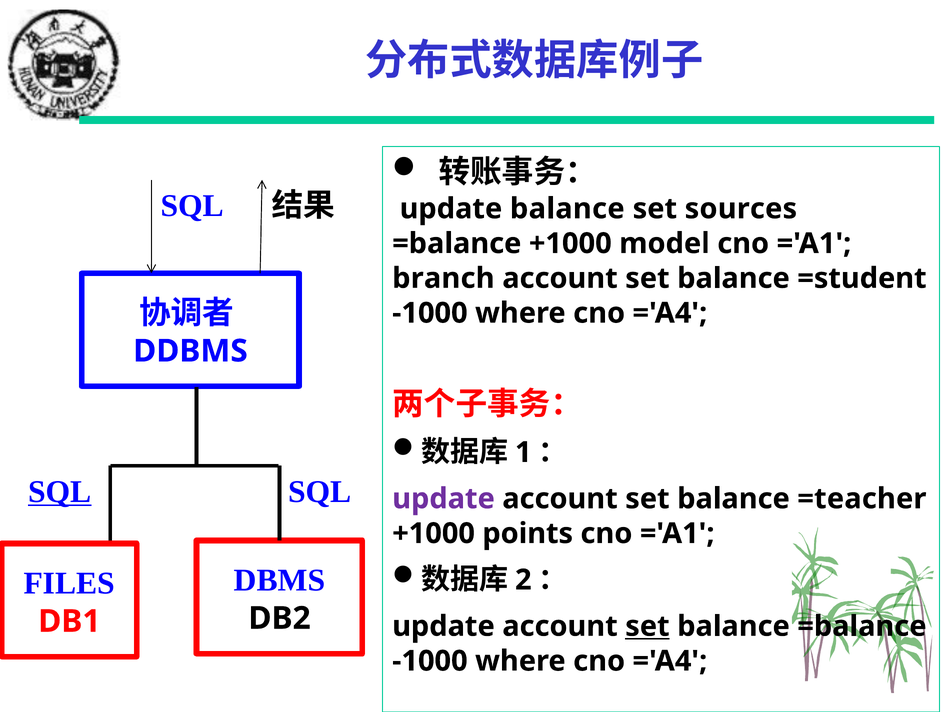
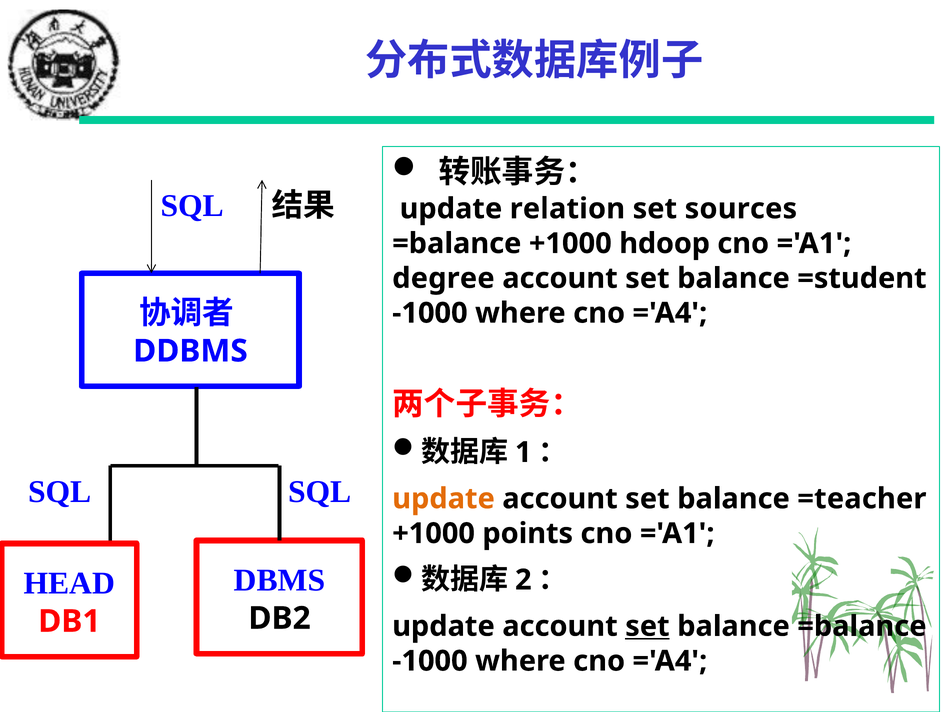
update balance: balance -> relation
model: model -> hdoop
branch: branch -> degree
SQL at (60, 492) underline: present -> none
update at (444, 499) colour: purple -> orange
FILES: FILES -> HEAD
